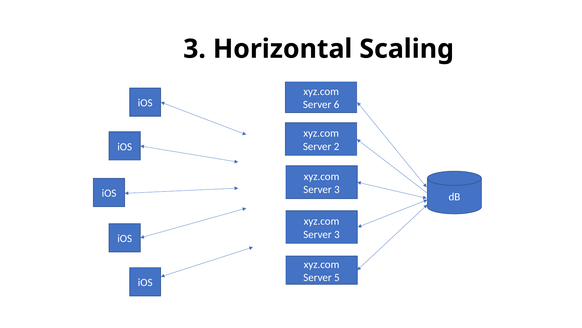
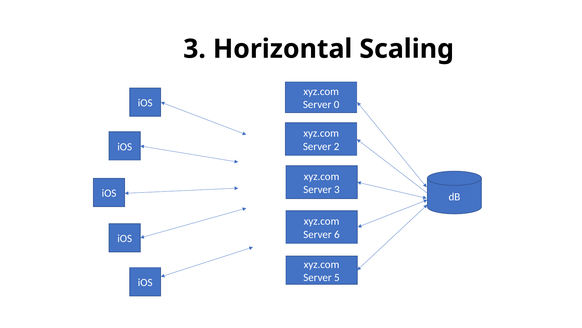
6: 6 -> 0
3 at (337, 234): 3 -> 6
